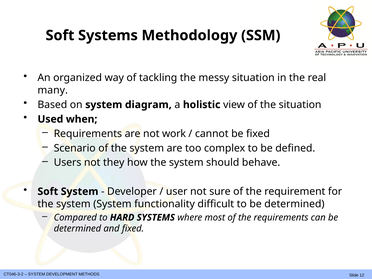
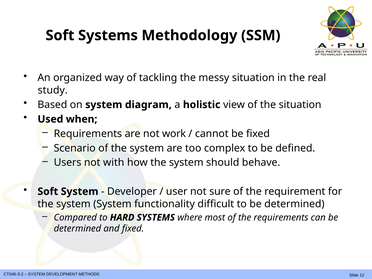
many: many -> study
they: they -> with
